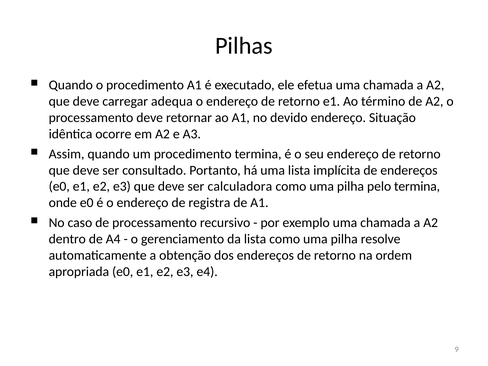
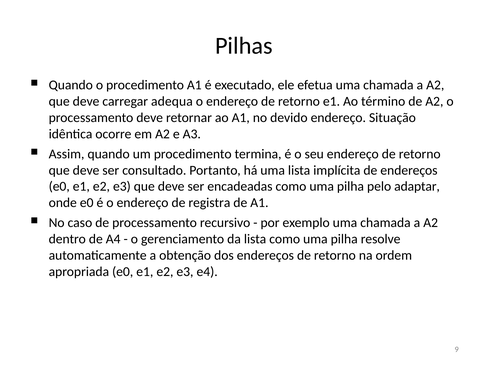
calculadora: calculadora -> encadeadas
pelo termina: termina -> adaptar
